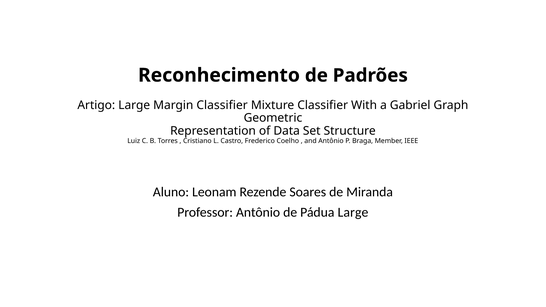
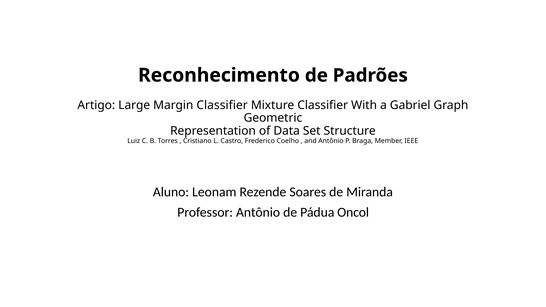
Pádua Large: Large -> Oncol
